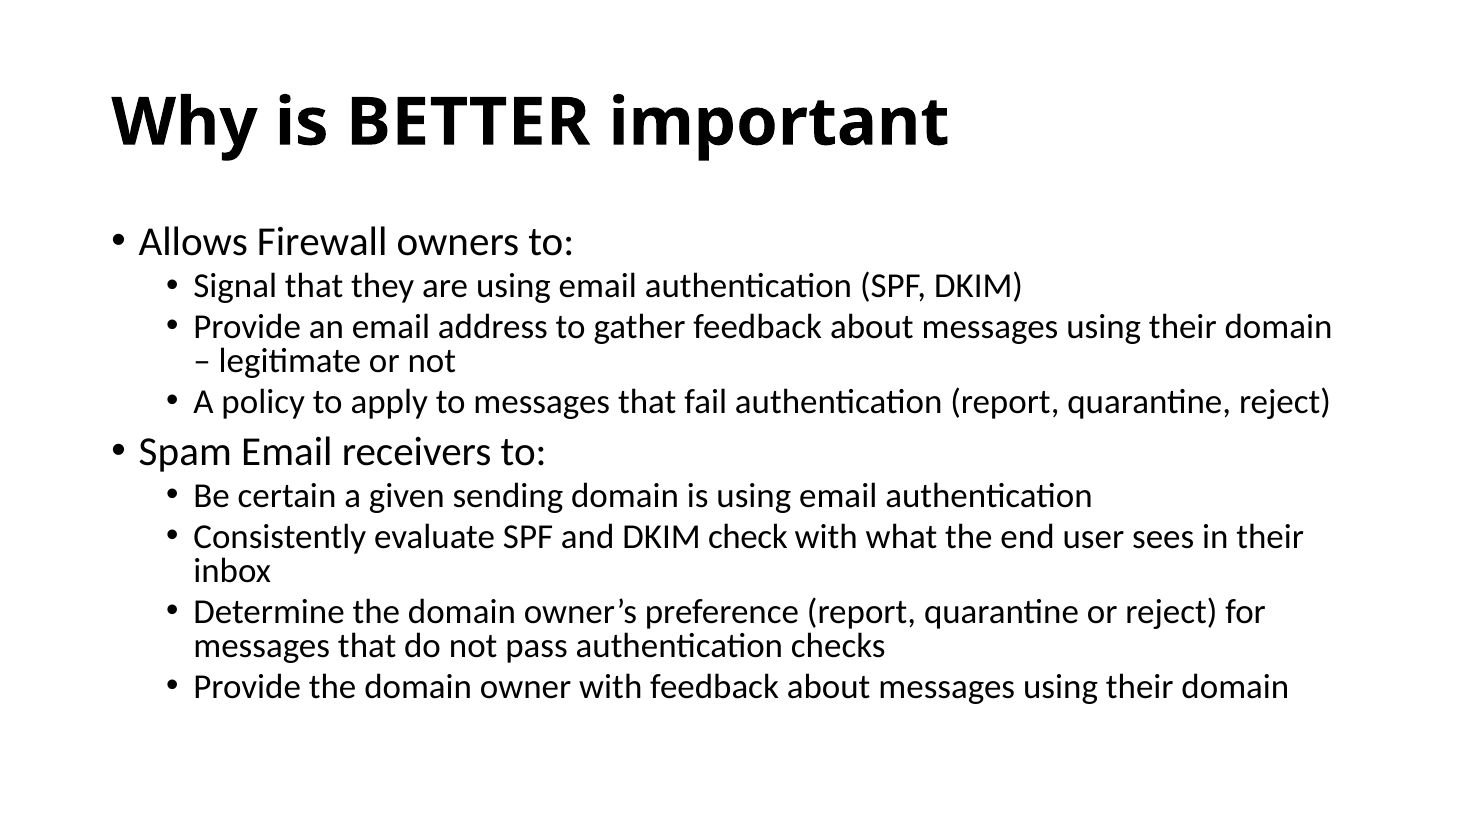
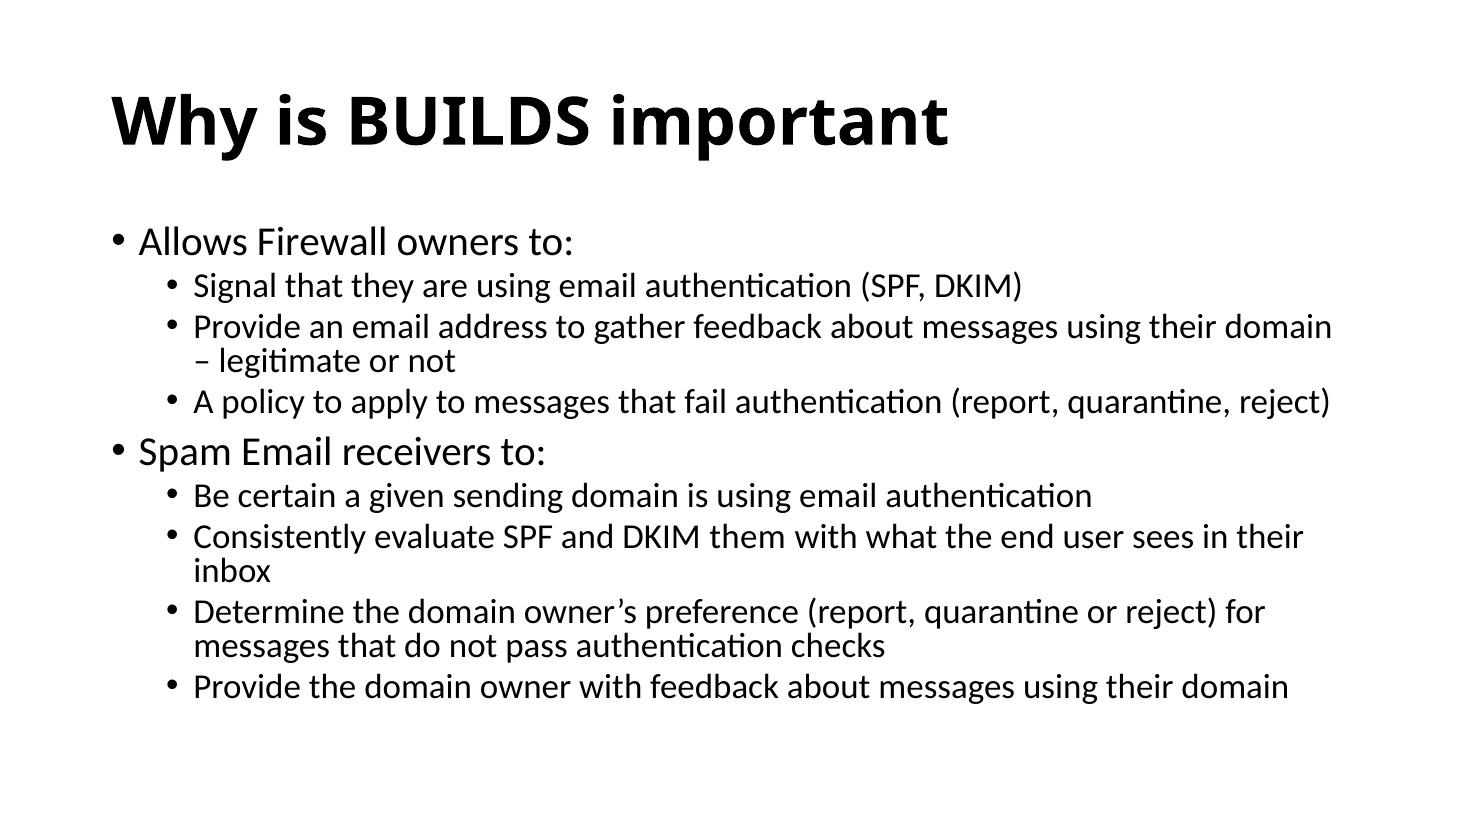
BETTER: BETTER -> BUILDS
check: check -> them
